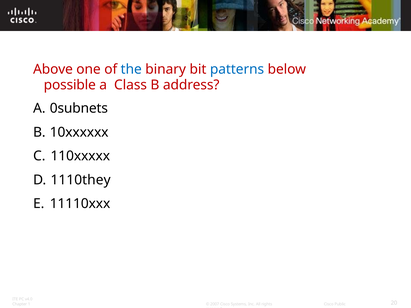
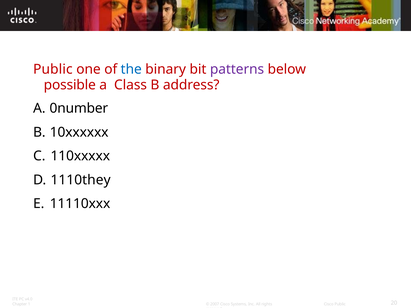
Above at (53, 69): Above -> Public
patterns colour: blue -> purple
0subnets: 0subnets -> 0number
